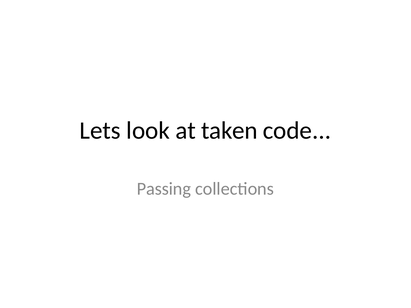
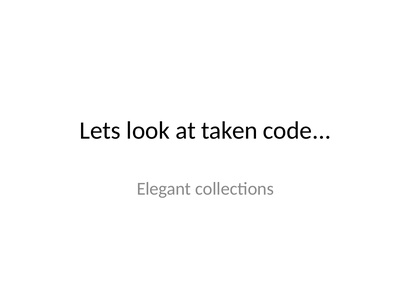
Passing: Passing -> Elegant
